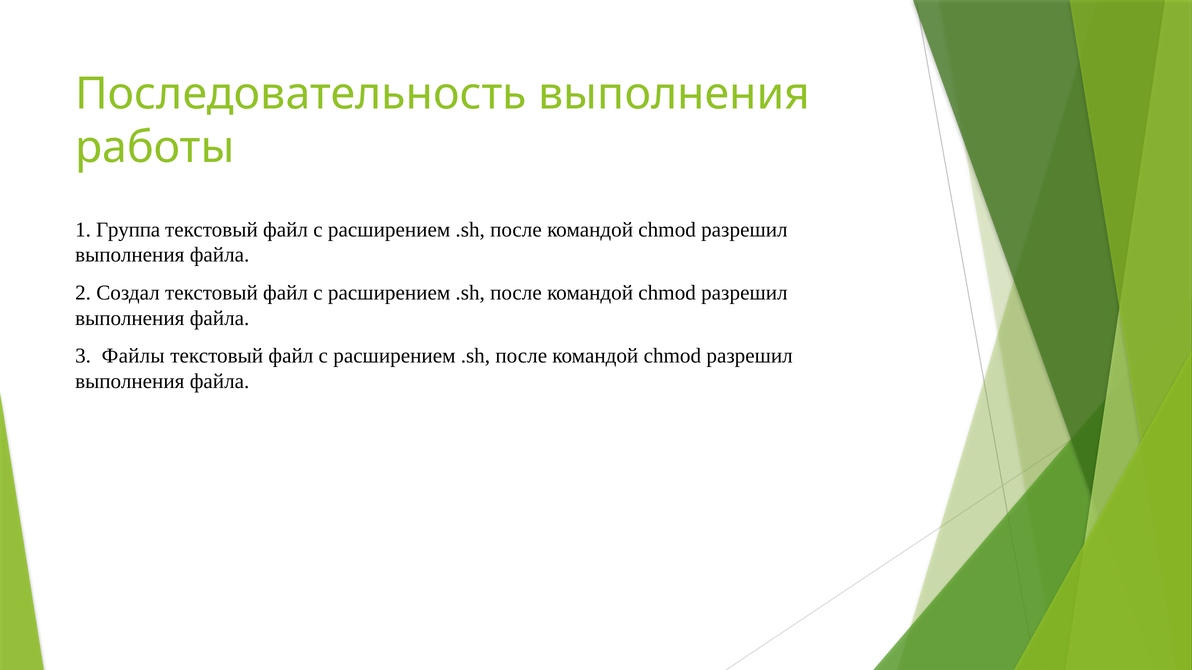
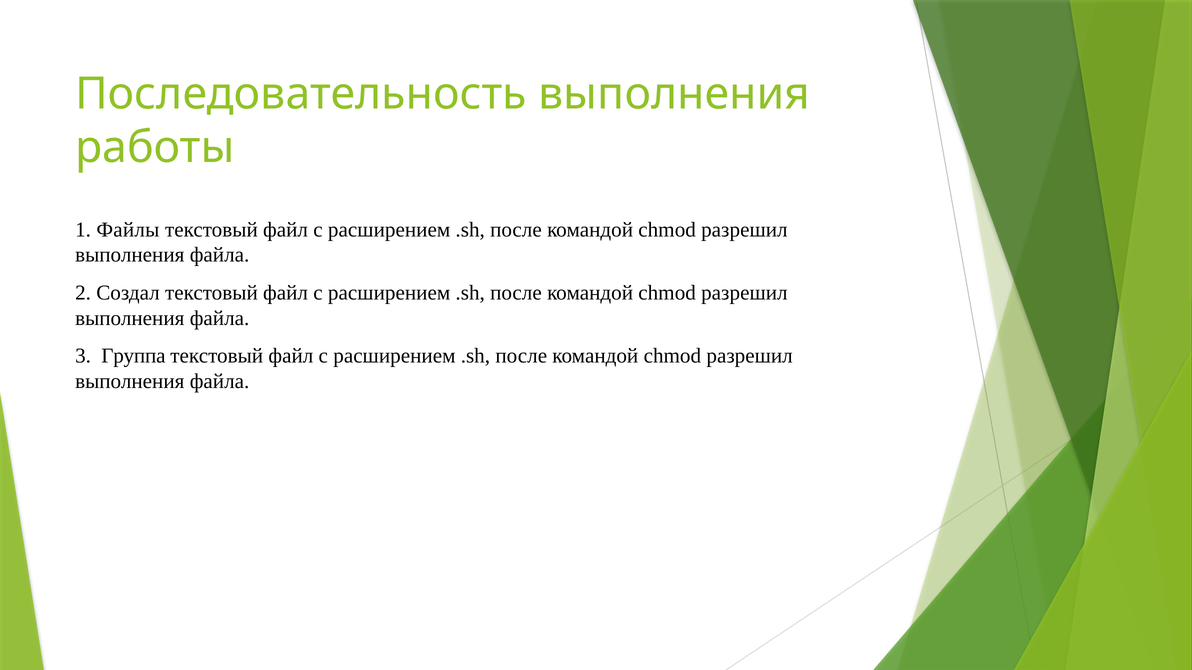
Группа: Группа -> Файлы
Файлы: Файлы -> Группа
